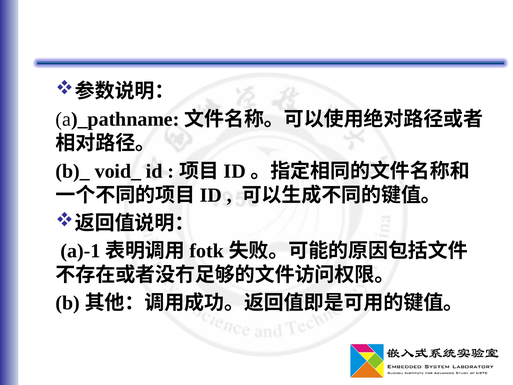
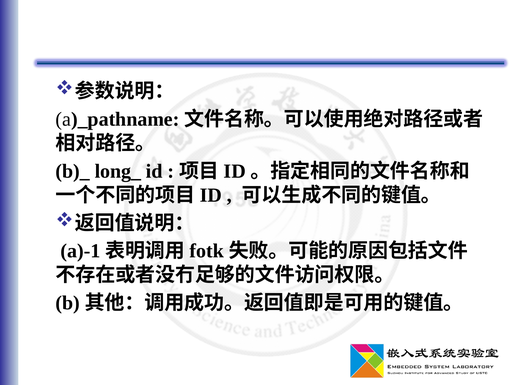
void_: void_ -> long_
